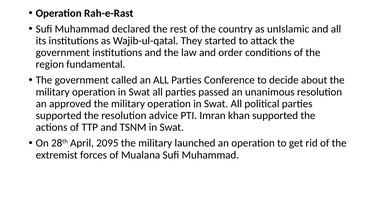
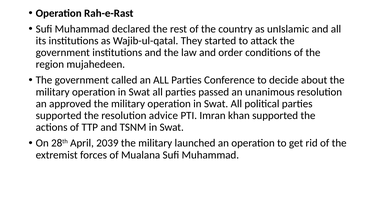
fundamental: fundamental -> mujahedeen
2095: 2095 -> 2039
